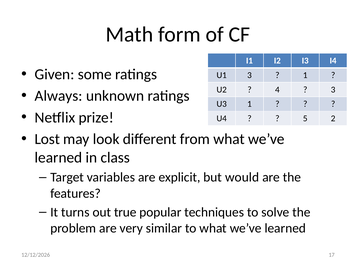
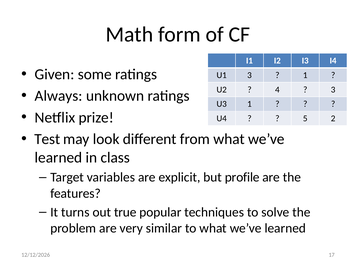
Lost: Lost -> Test
would: would -> profile
